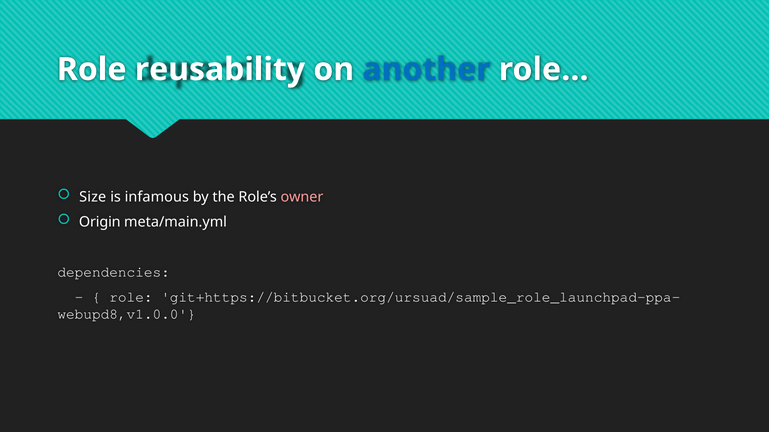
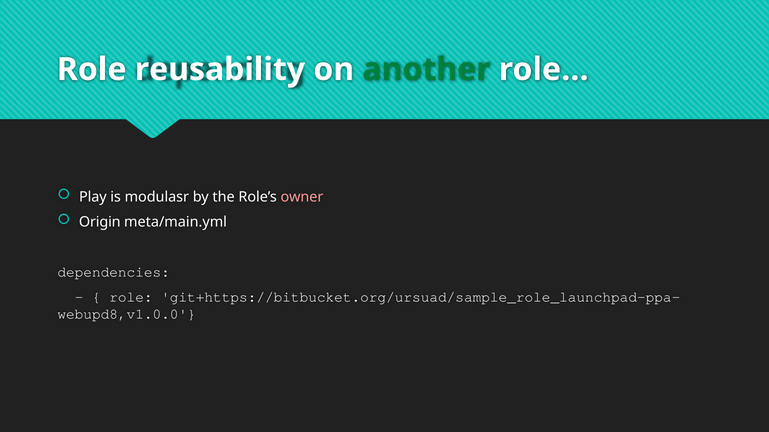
another colour: blue -> green
Size: Size -> Play
infamous: infamous -> modulasr
